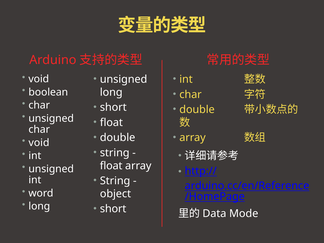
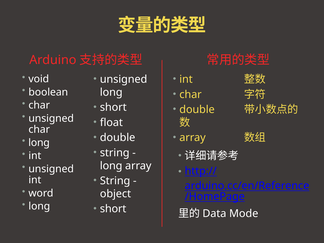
void at (39, 143): void -> long
float at (111, 166): float -> long
